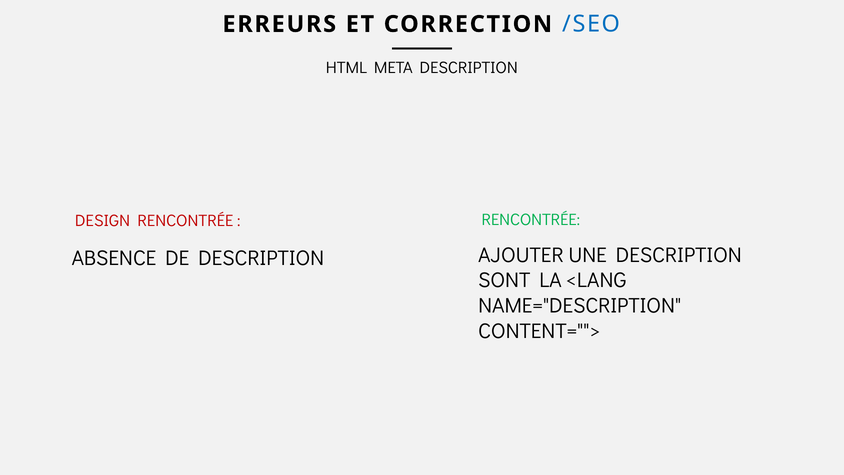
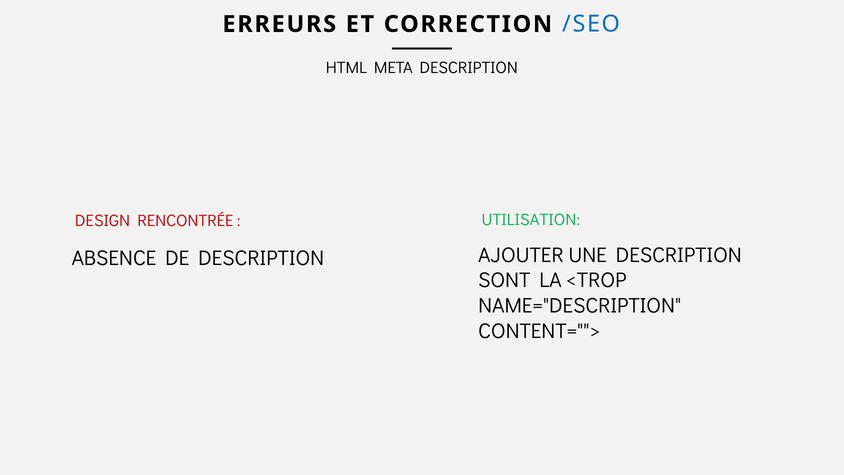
RENCONTRÉE at (531, 220): RENCONTRÉE -> UTILISATION
<LANG: <LANG -> <TROP
